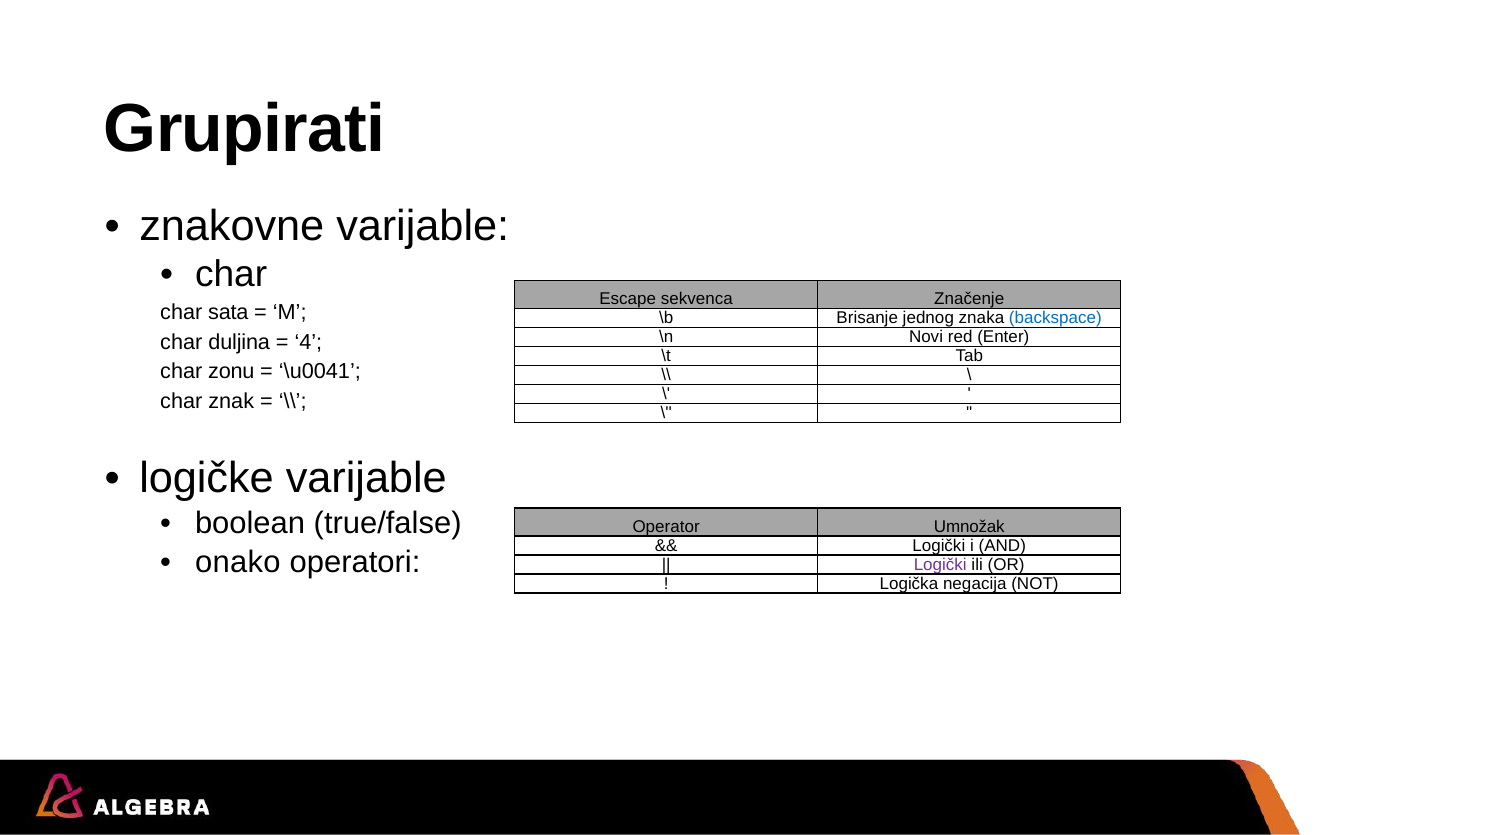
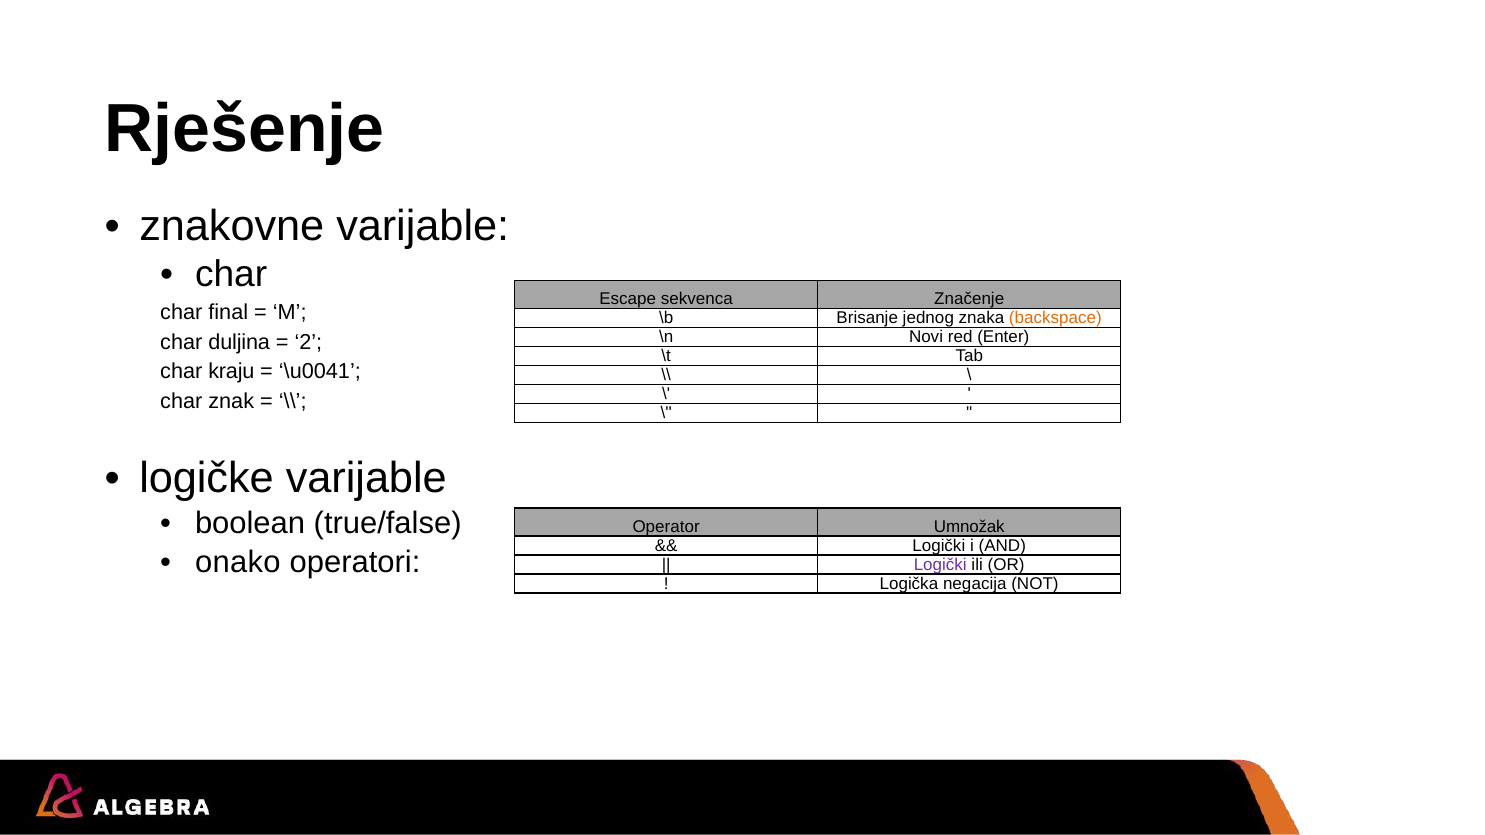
Grupirati: Grupirati -> Rješenje
sata: sata -> final
backspace colour: blue -> orange
4: 4 -> 2
zonu: zonu -> kraju
